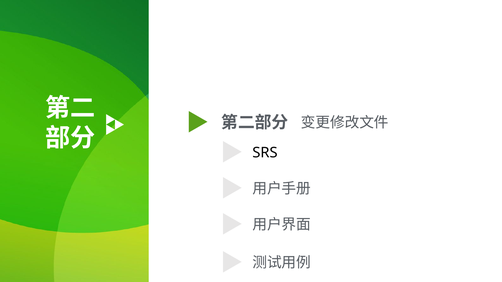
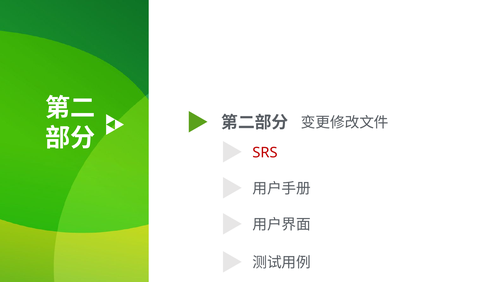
SRS colour: black -> red
